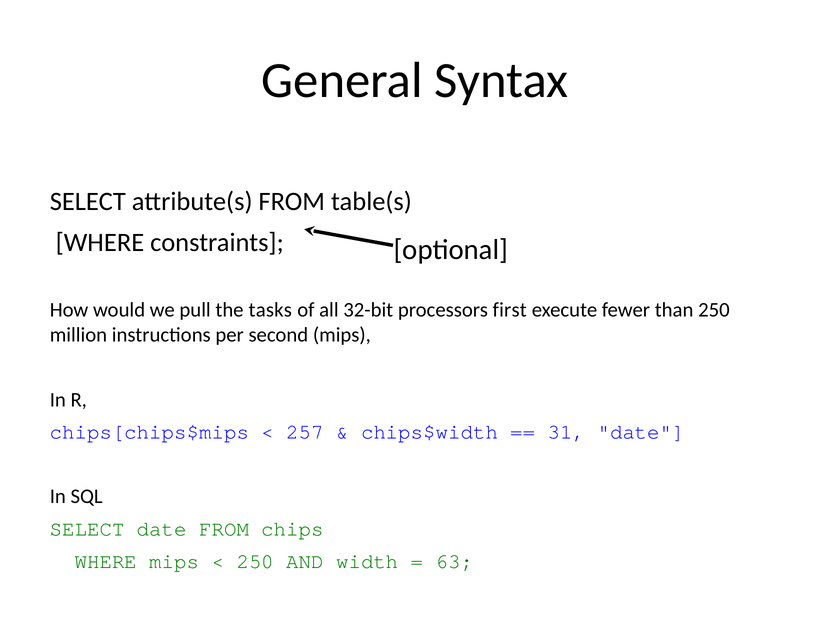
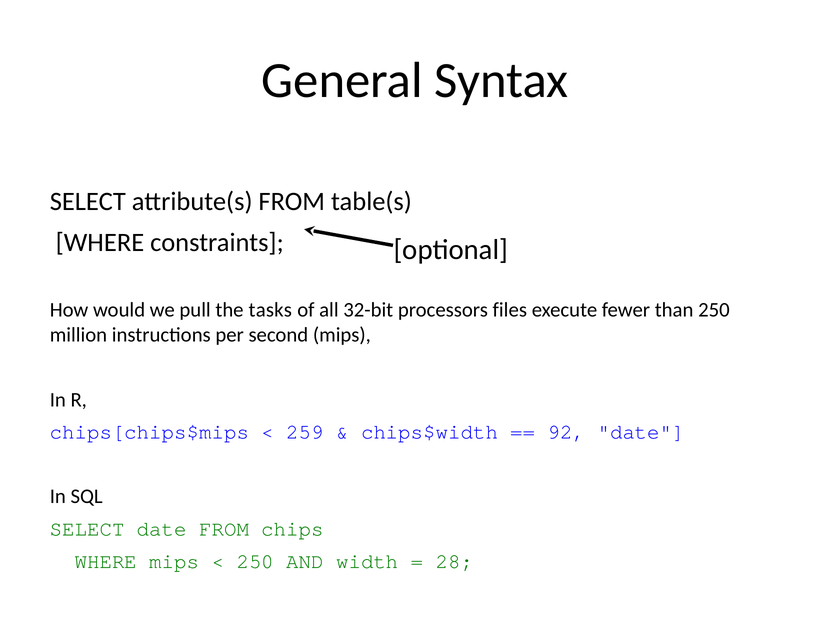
first: first -> files
257: 257 -> 259
31: 31 -> 92
63: 63 -> 28
